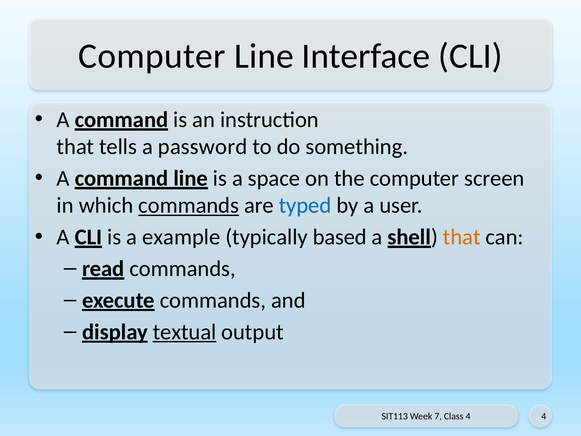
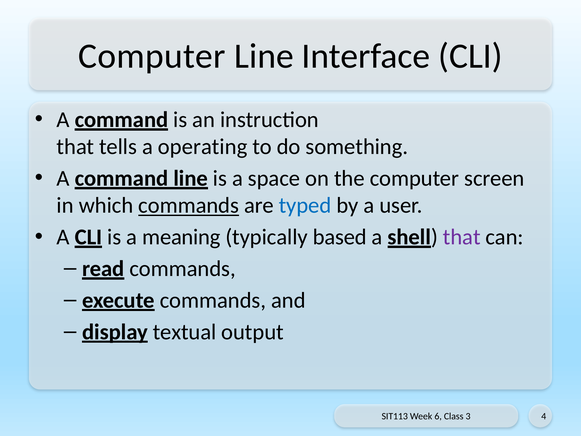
password: password -> operating
example: example -> meaning
that at (462, 237) colour: orange -> purple
textual underline: present -> none
7: 7 -> 6
Class 4: 4 -> 3
